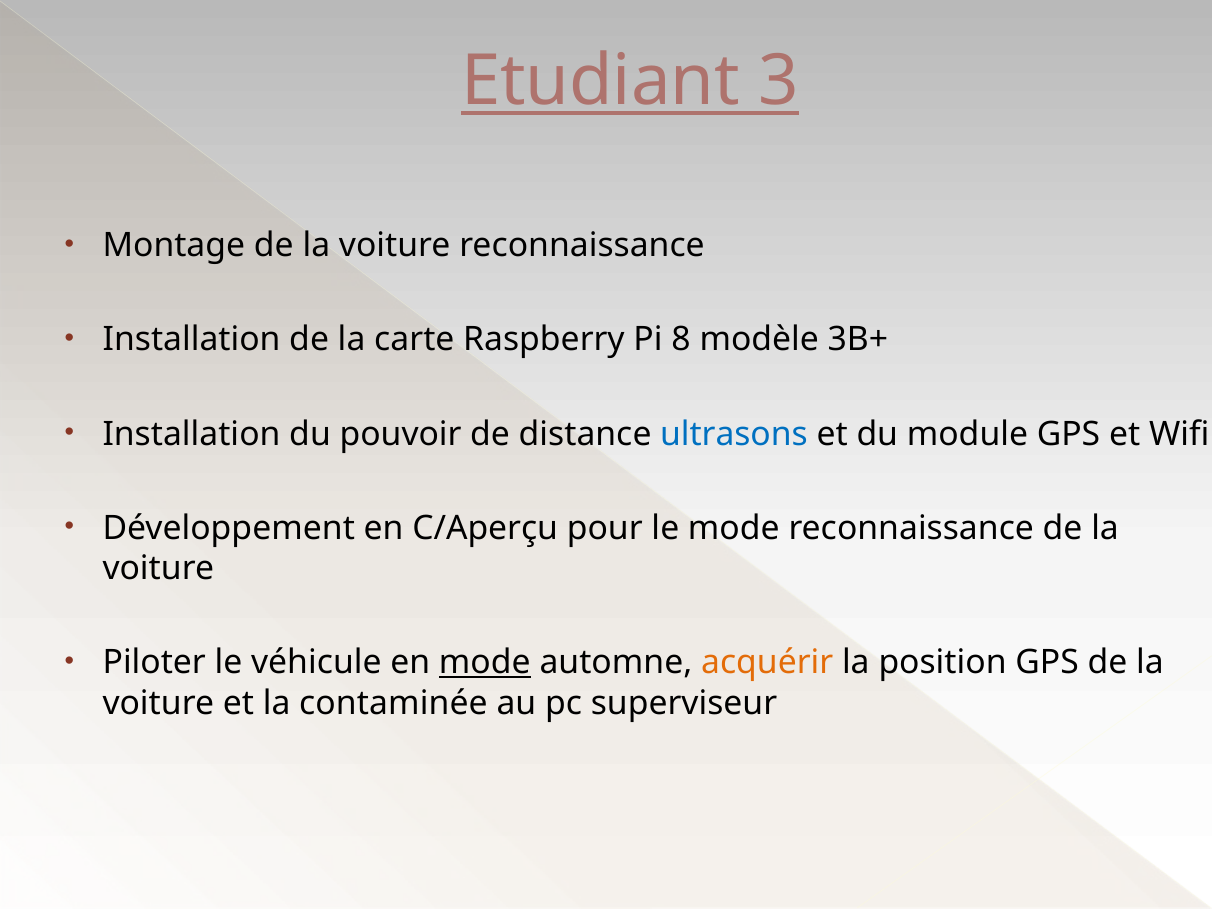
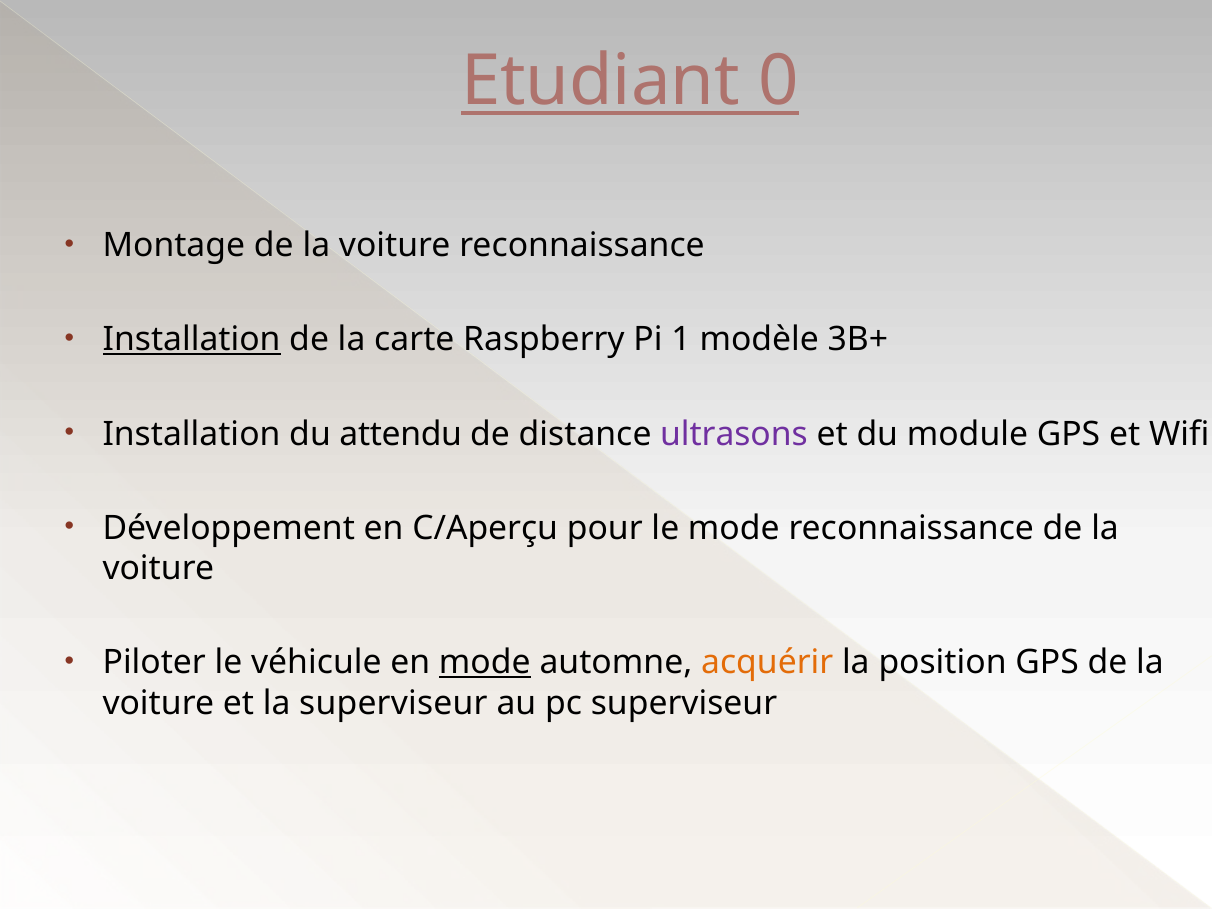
3: 3 -> 0
Installation at (192, 340) underline: none -> present
8: 8 -> 1
pouvoir: pouvoir -> attendu
ultrasons colour: blue -> purple
la contaminée: contaminée -> superviseur
